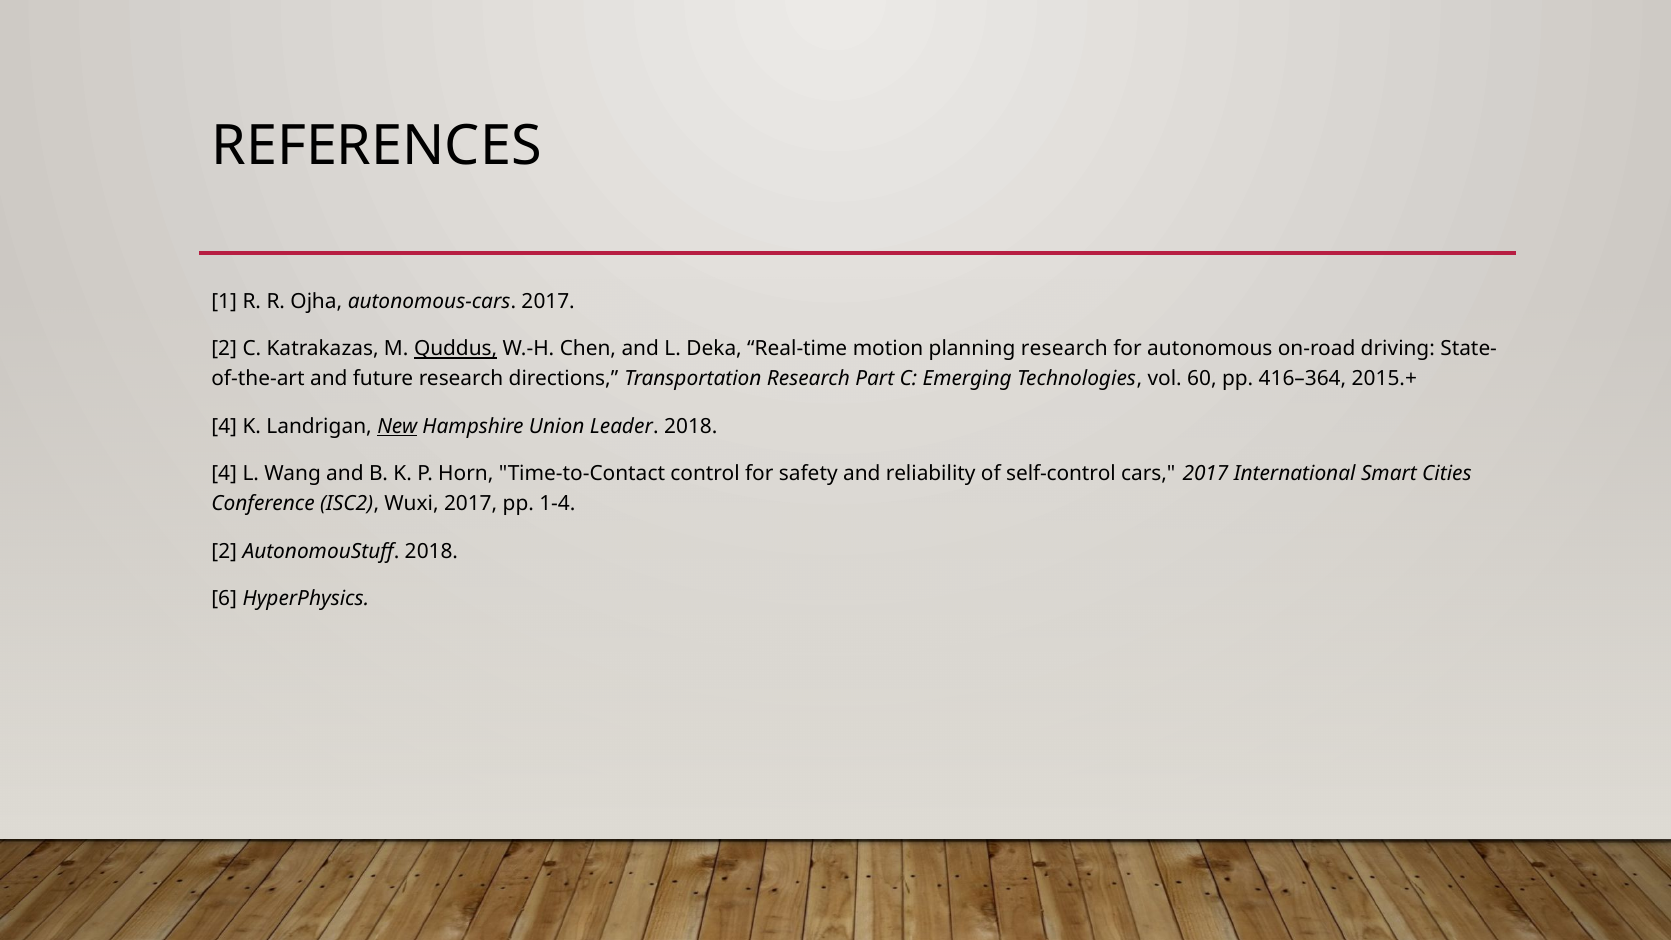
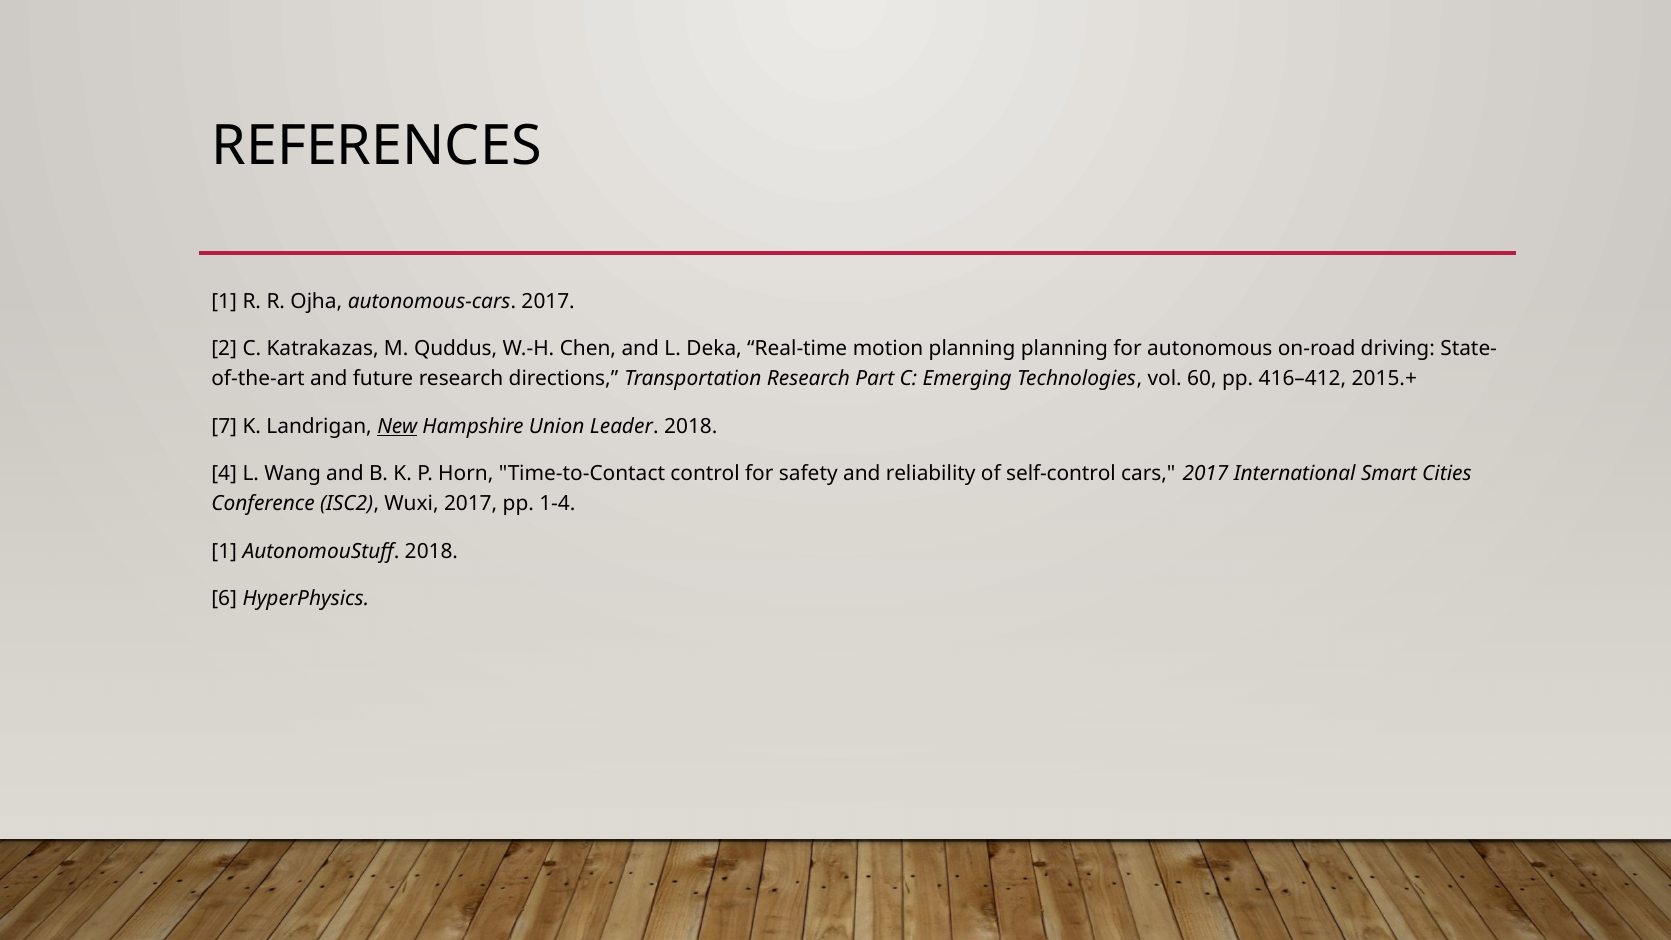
Quddus underline: present -> none
planning research: research -> planning
416–364: 416–364 -> 416–412
4 at (224, 426): 4 -> 7
2 at (224, 551): 2 -> 1
